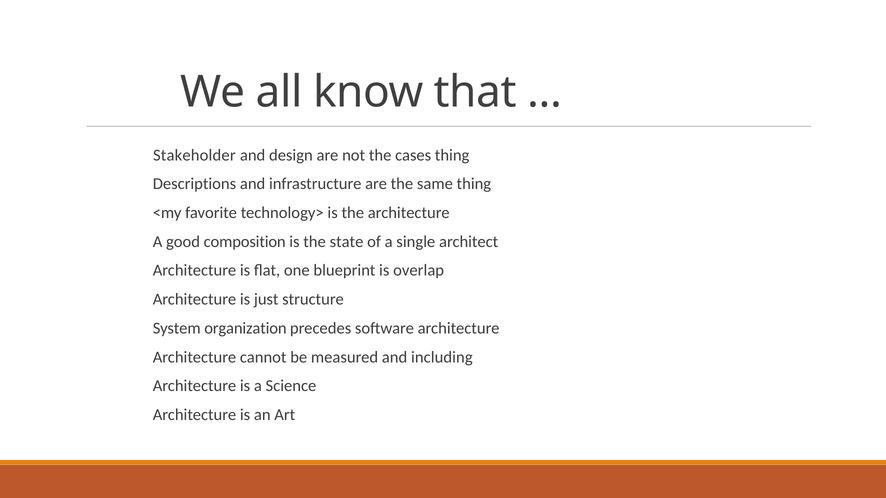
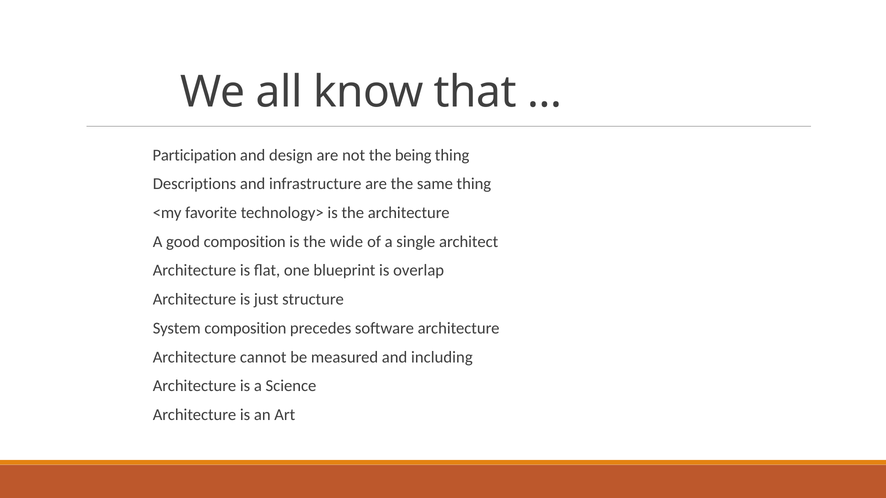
Stakeholder: Stakeholder -> Participation
cases: cases -> being
state: state -> wide
System organization: organization -> composition
